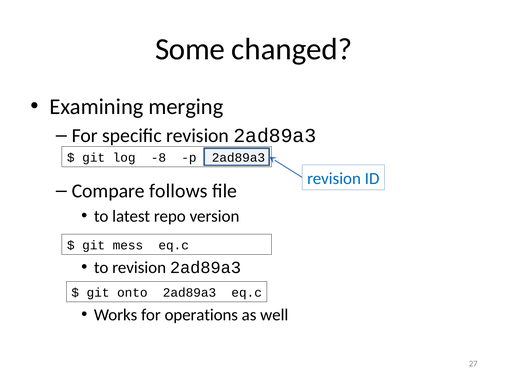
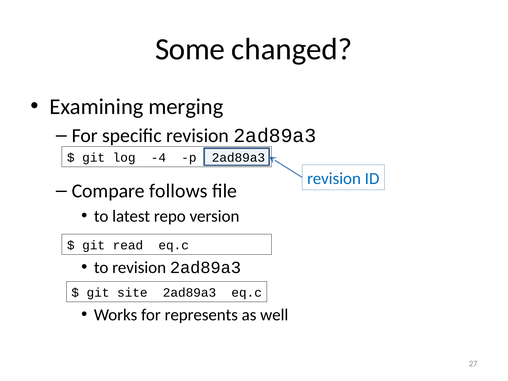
-8: -8 -> -4
mess: mess -> read
onto: onto -> site
operations: operations -> represents
